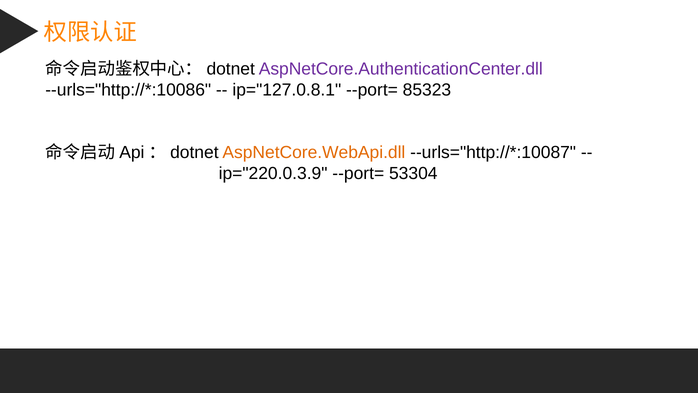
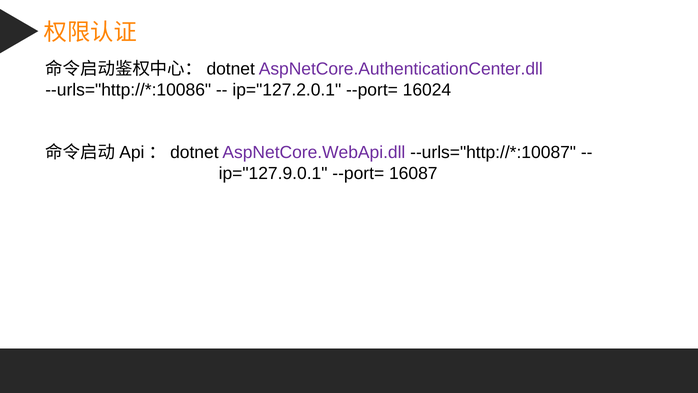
ip="127.0.8.1: ip="127.0.8.1 -> ip="127.2.0.1
85323: 85323 -> 16024
AspNetCore.WebApi.dll colour: orange -> purple
ip="220.0.3.9: ip="220.0.3.9 -> ip="127.9.0.1
53304: 53304 -> 16087
